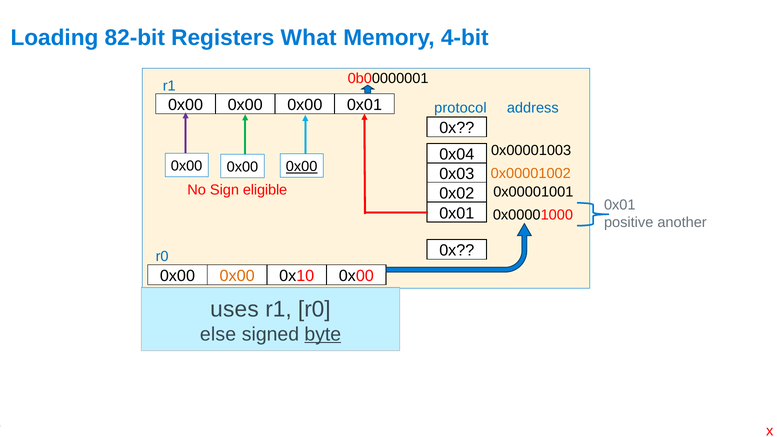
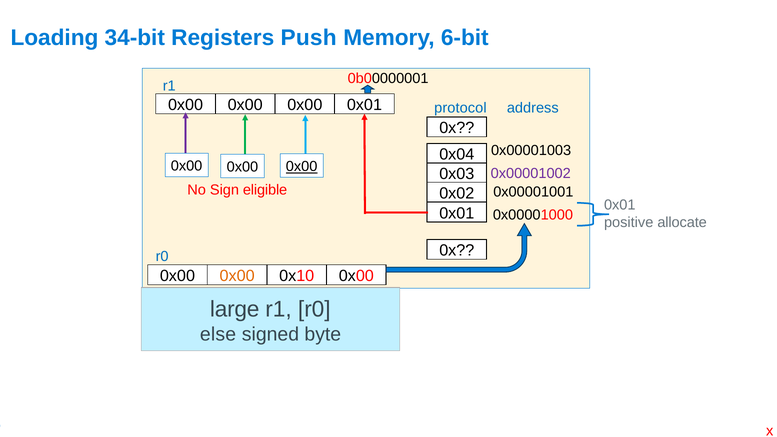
82-bit: 82-bit -> 34-bit
What: What -> Push
4-bit: 4-bit -> 6-bit
0x00001002 colour: orange -> purple
another: another -> allocate
uses: uses -> large
byte underline: present -> none
